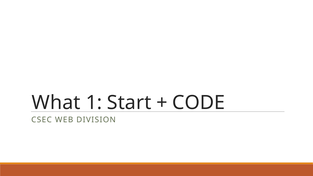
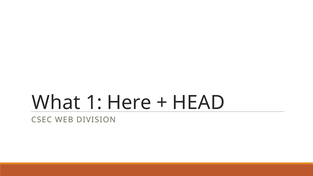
Start: Start -> Here
CODE: CODE -> HEAD
